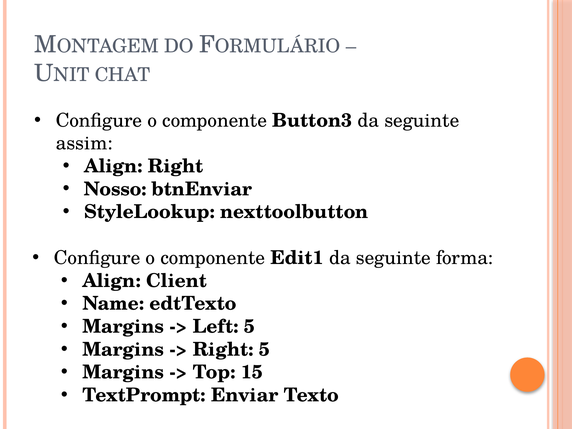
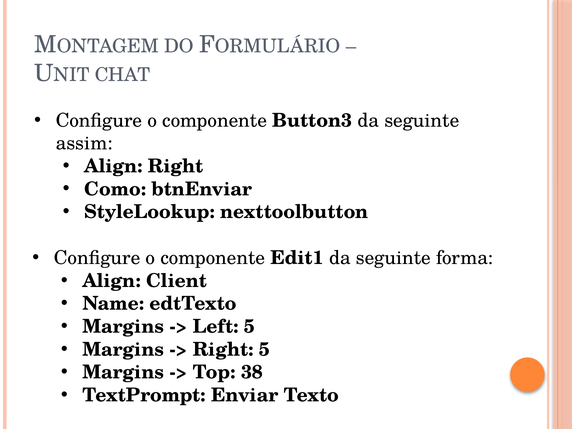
Nosso: Nosso -> Como
15: 15 -> 38
